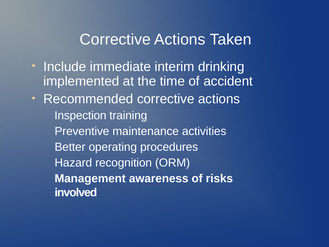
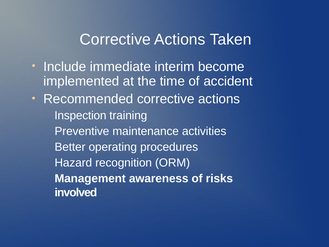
drinking: drinking -> become
